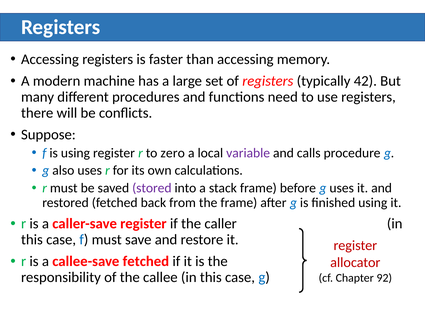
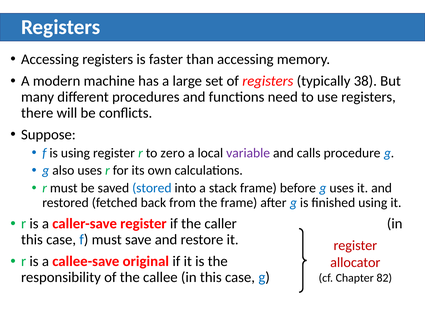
42: 42 -> 38
stored colour: purple -> blue
callee-save fetched: fetched -> original
92: 92 -> 82
